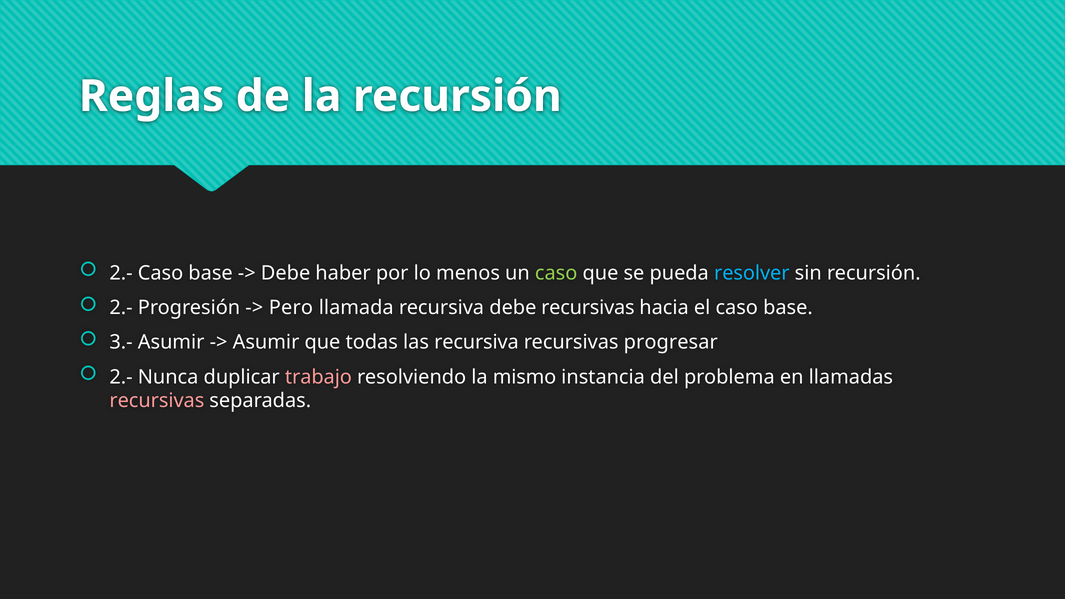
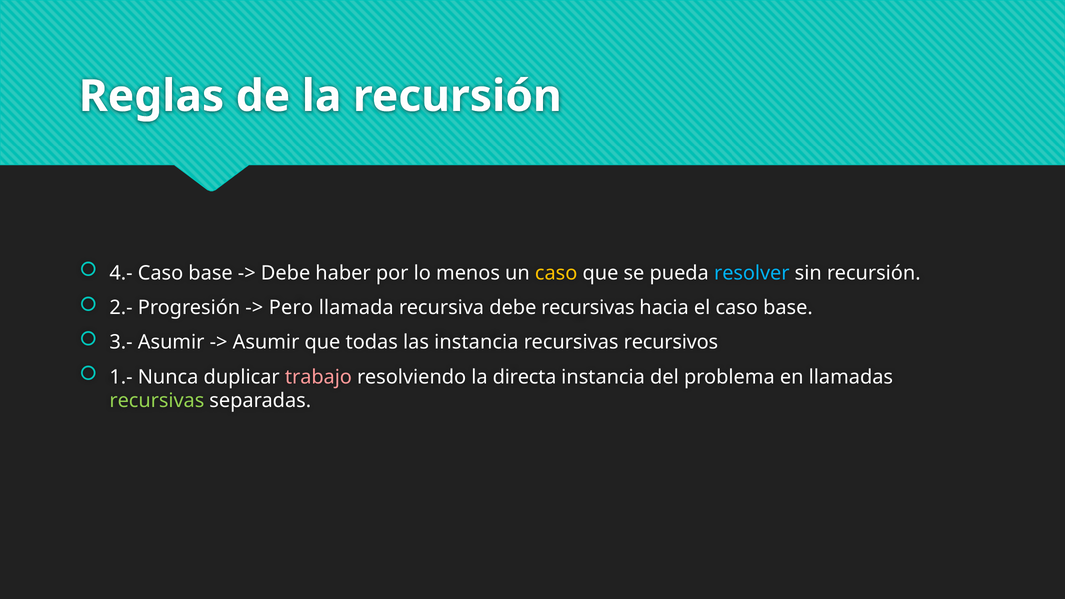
2.- at (121, 273): 2.- -> 4.-
caso at (556, 273) colour: light green -> yellow
las recursiva: recursiva -> instancia
progresar: progresar -> recursivos
2.- at (121, 377): 2.- -> 1.-
mismo: mismo -> directa
recursivas at (157, 401) colour: pink -> light green
